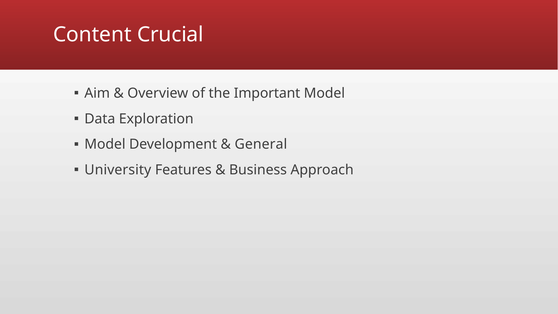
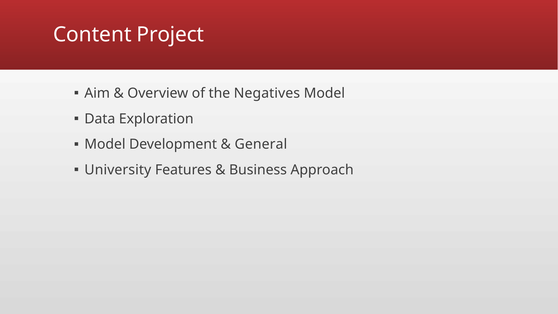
Crucial: Crucial -> Project
Important: Important -> Negatives
